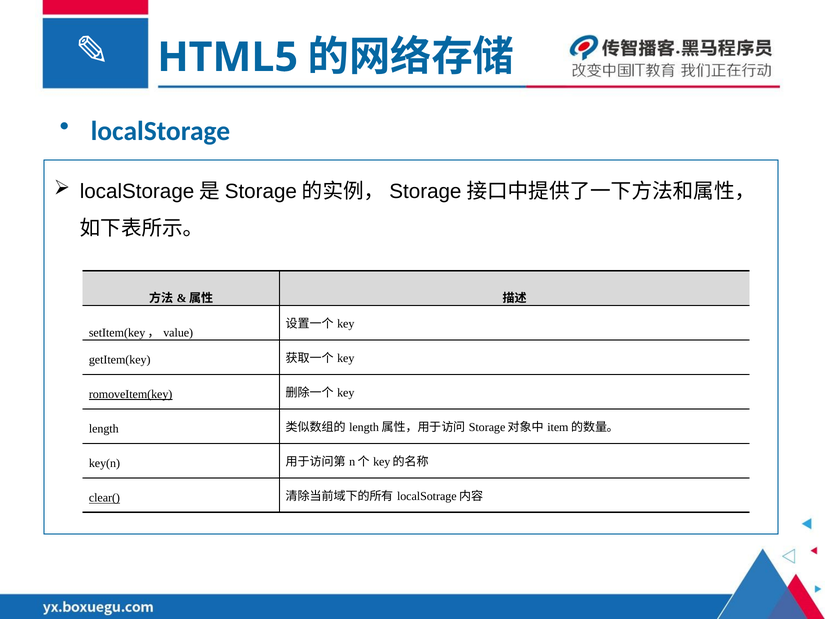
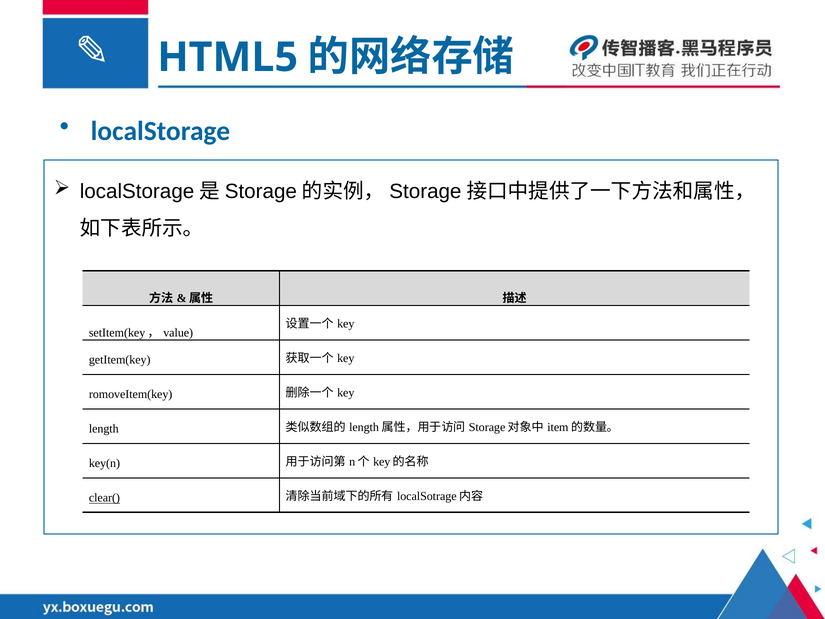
romoveItem(key underline: present -> none
